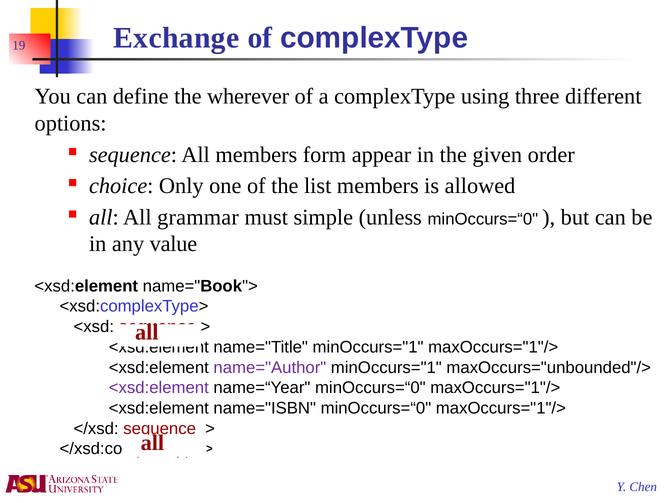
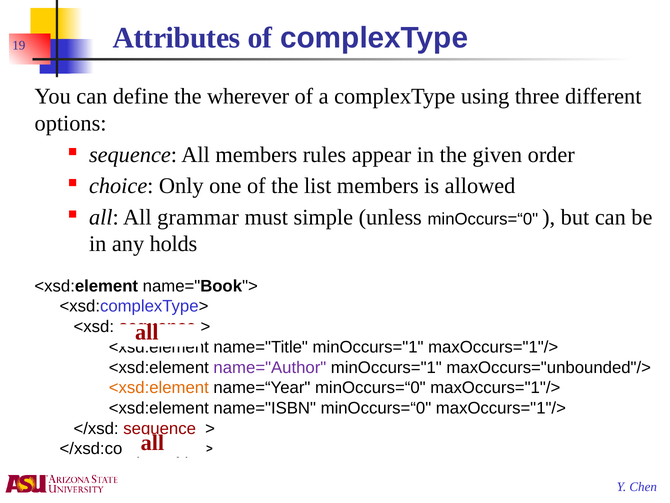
Exchange: Exchange -> Attributes
form: form -> rules
value: value -> holds
<xsd:element at (159, 388) colour: purple -> orange
